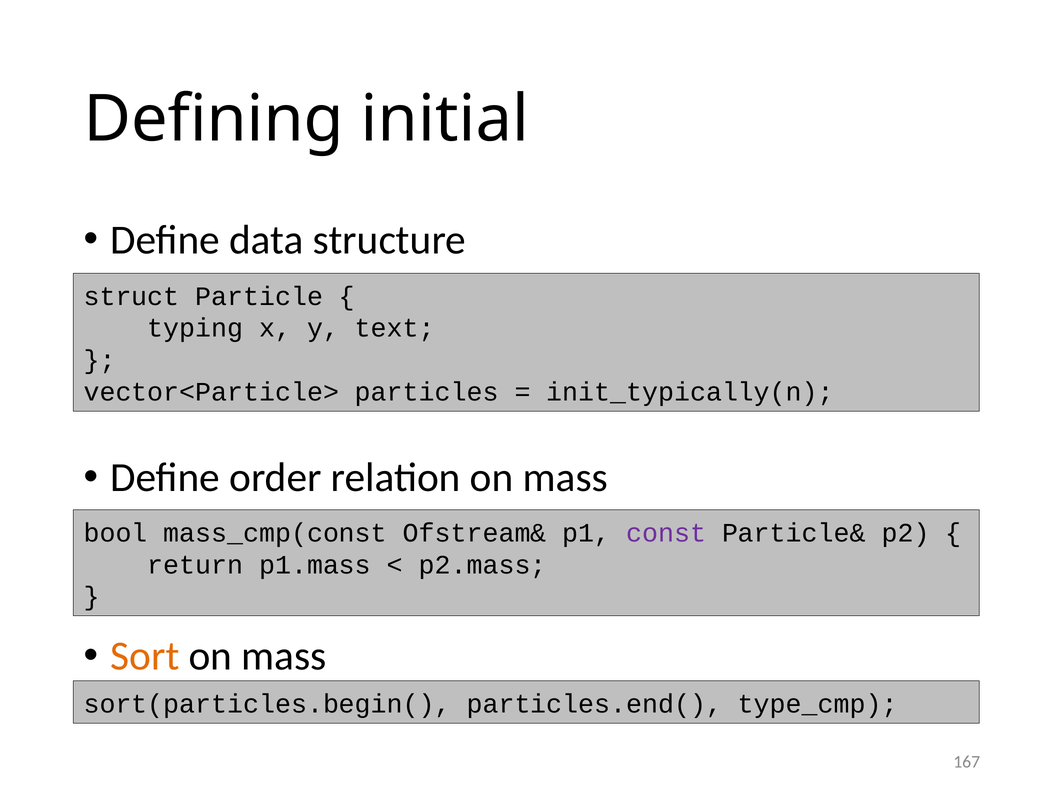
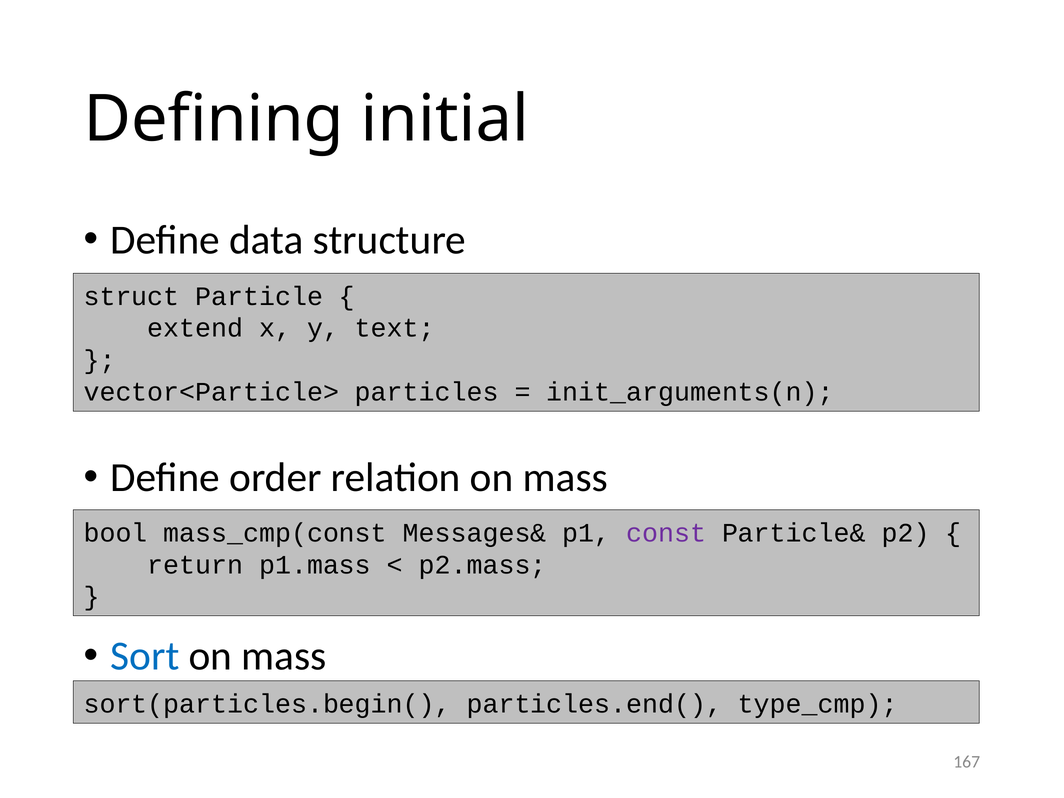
typing: typing -> extend
init_typically(n: init_typically(n -> init_arguments(n
Ofstream&: Ofstream& -> Messages&
Sort colour: orange -> blue
